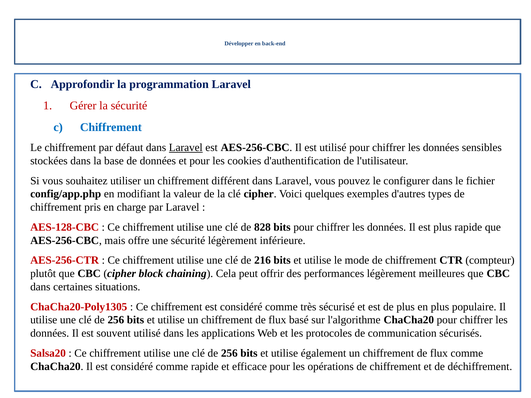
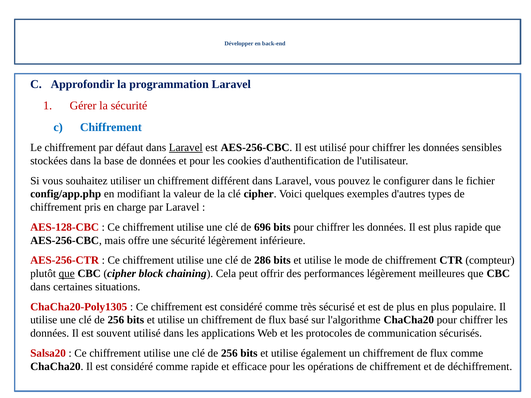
828: 828 -> 696
216: 216 -> 286
que at (67, 274) underline: none -> present
